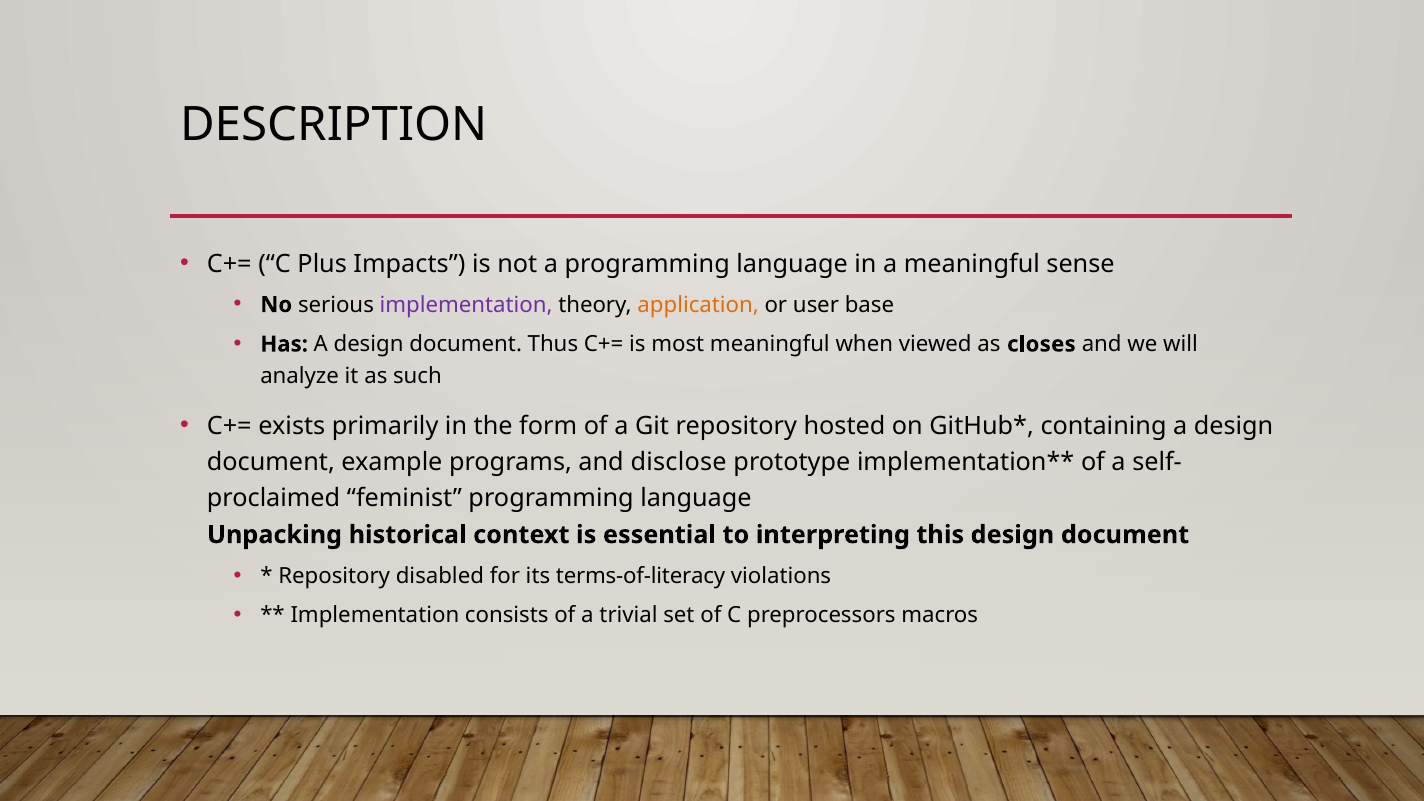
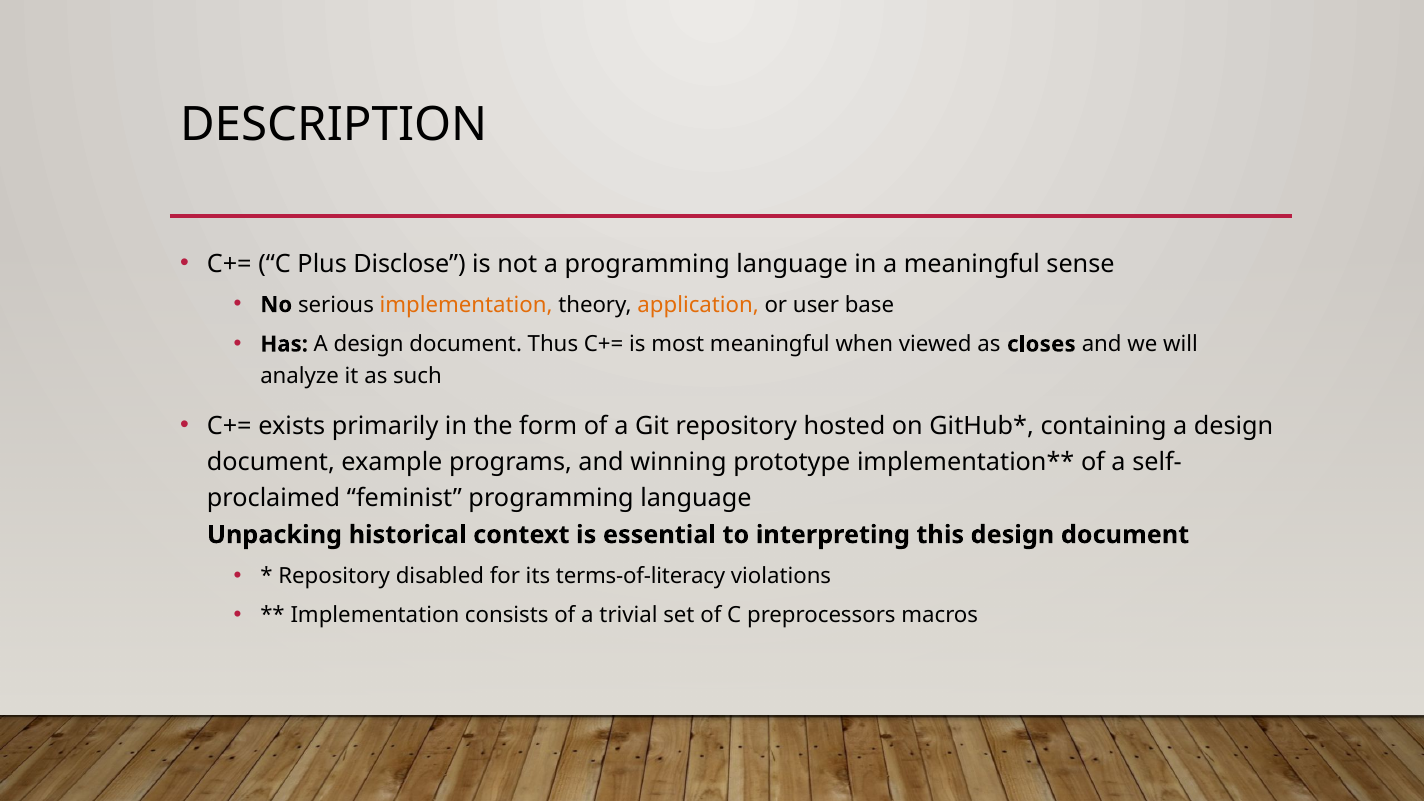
Impacts: Impacts -> Disclose
implementation at (466, 305) colour: purple -> orange
disclose: disclose -> winning
